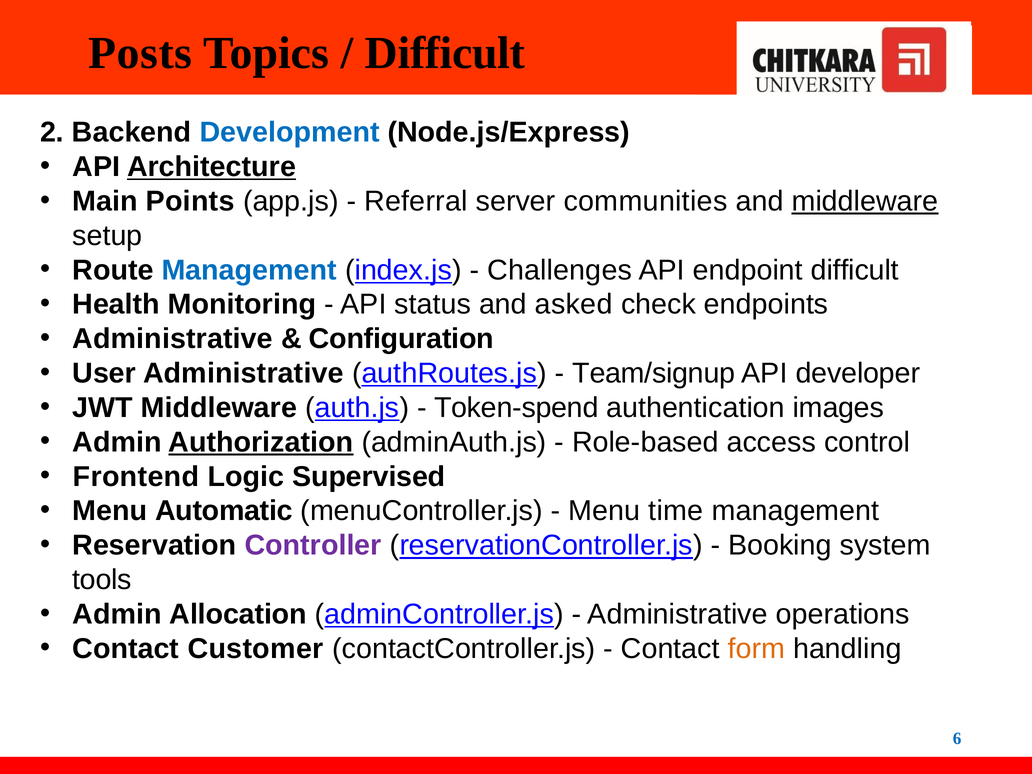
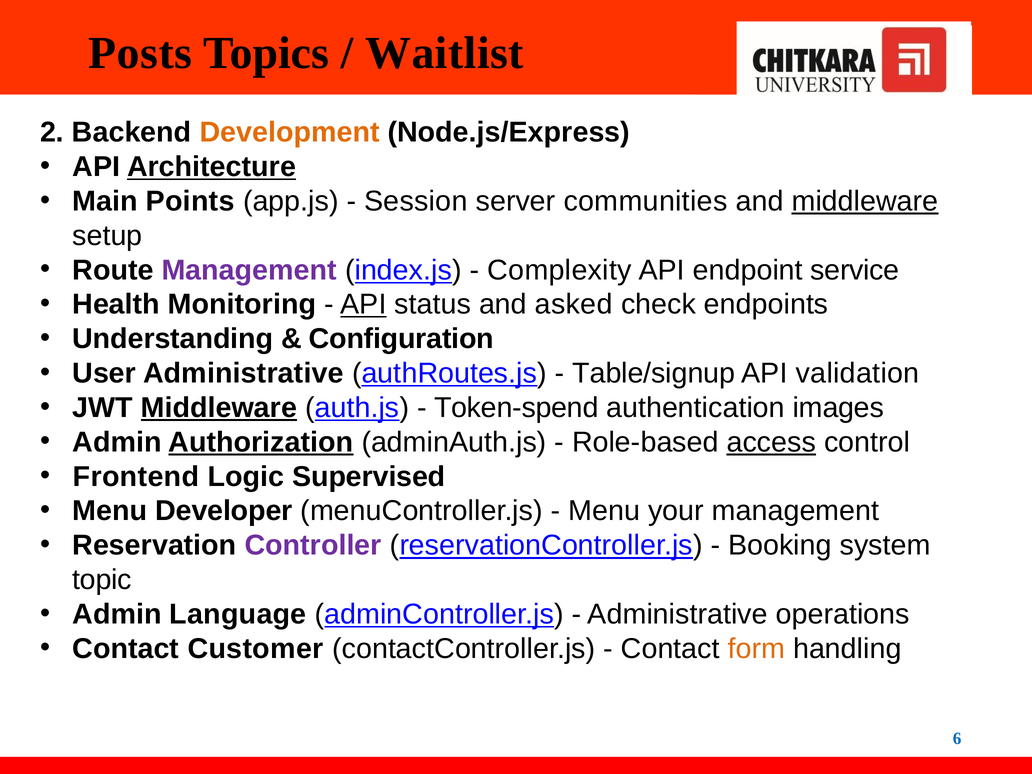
Difficult at (445, 53): Difficult -> Waitlist
Development colour: blue -> orange
Referral: Referral -> Session
Management at (249, 270) colour: blue -> purple
Challenges: Challenges -> Complexity
endpoint difficult: difficult -> service
API at (363, 304) underline: none -> present
Administrative at (173, 339): Administrative -> Understanding
Team/signup: Team/signup -> Table/signup
developer: developer -> validation
Middleware at (219, 408) underline: none -> present
access underline: none -> present
Automatic: Automatic -> Developer
time: time -> your
tools: tools -> topic
Allocation: Allocation -> Language
